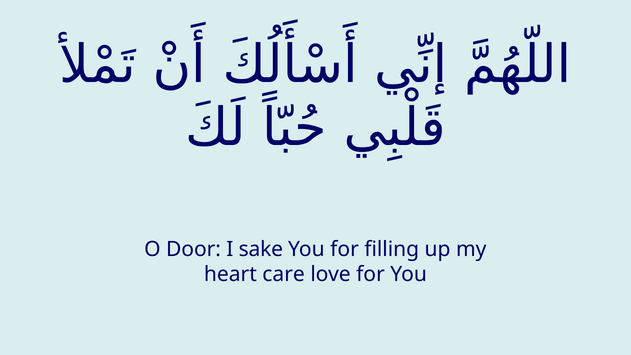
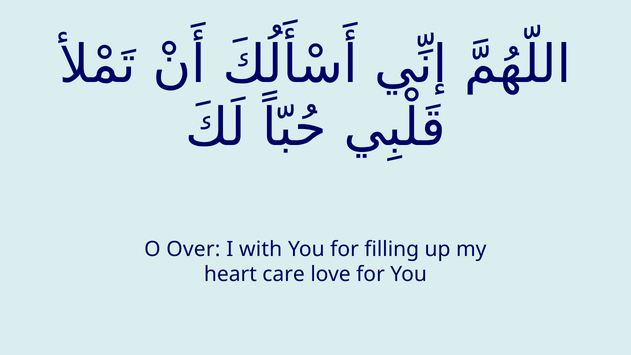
Door: Door -> Over
sake: sake -> with
